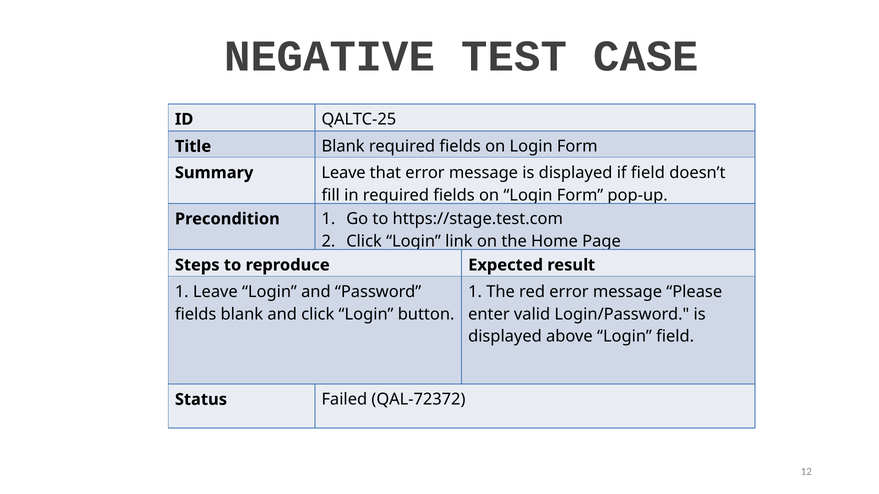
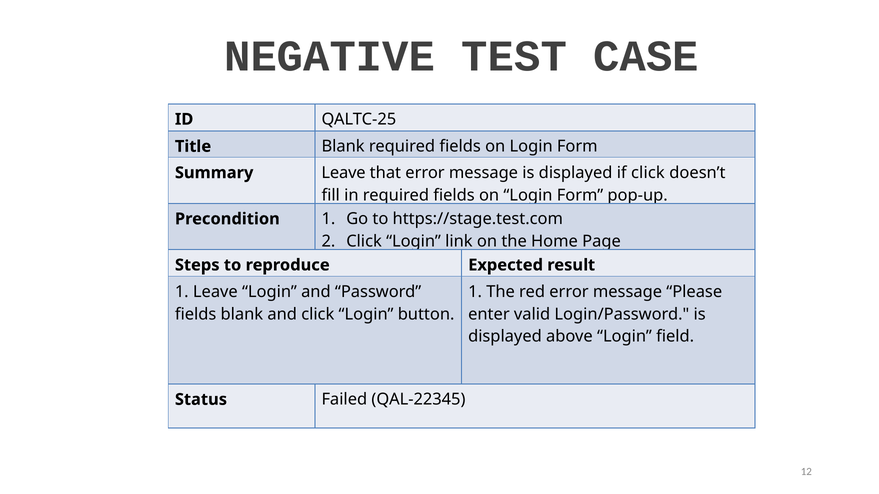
if field: field -> click
QAL-72372: QAL-72372 -> QAL-22345
